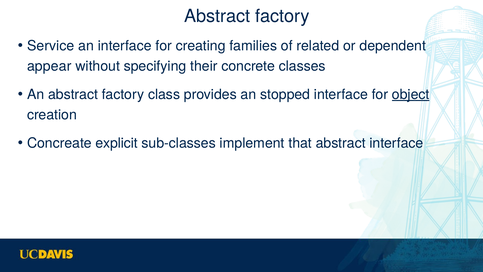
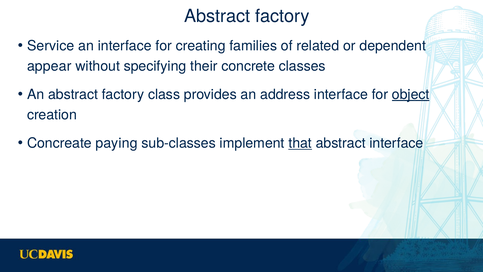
stopped: stopped -> address
explicit: explicit -> paying
that underline: none -> present
